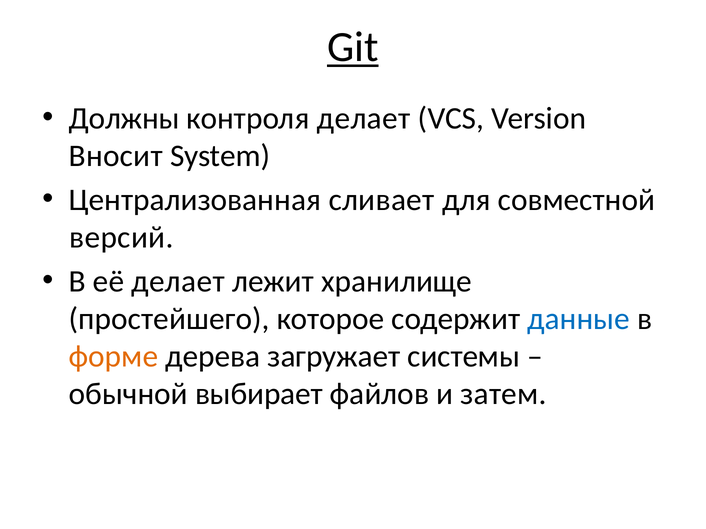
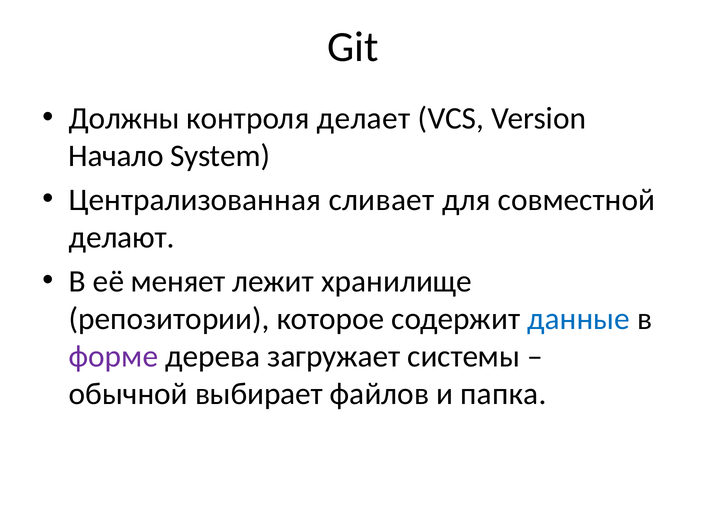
Git underline: present -> none
Вносит: Вносит -> Начало
версий: версий -> делают
её делает: делает -> меняет
простейшего: простейшего -> репозитории
форме colour: orange -> purple
затем: затем -> папка
